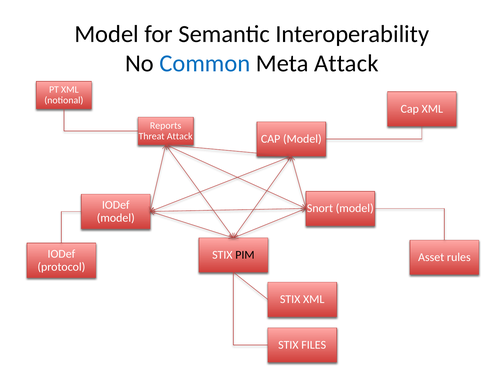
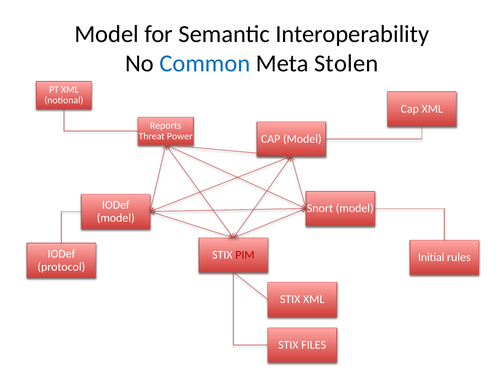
Meta Attack: Attack -> Stolen
Threat Attack: Attack -> Power
PIM colour: black -> red
Asset: Asset -> Initial
